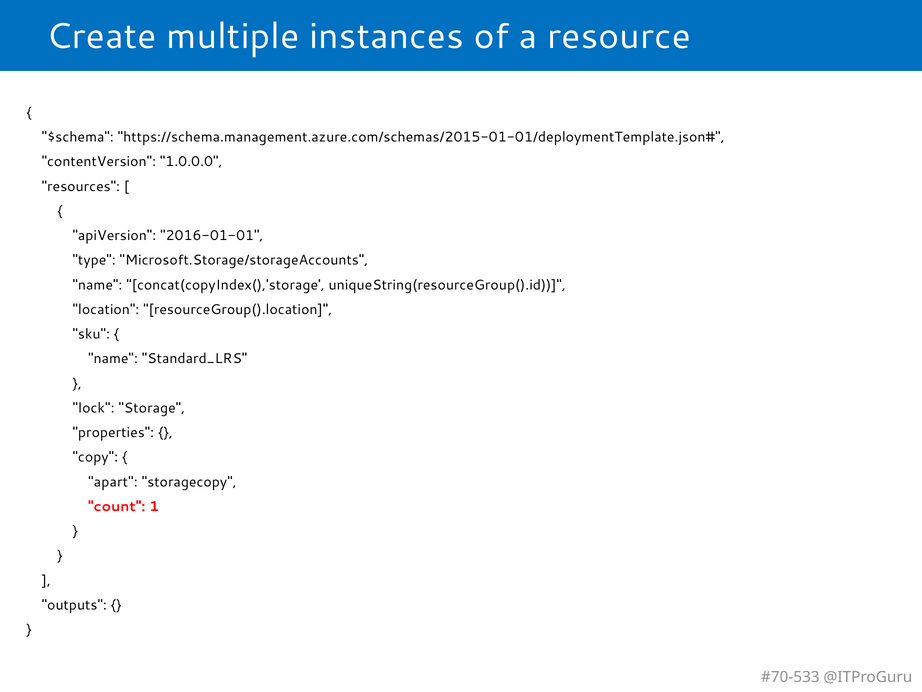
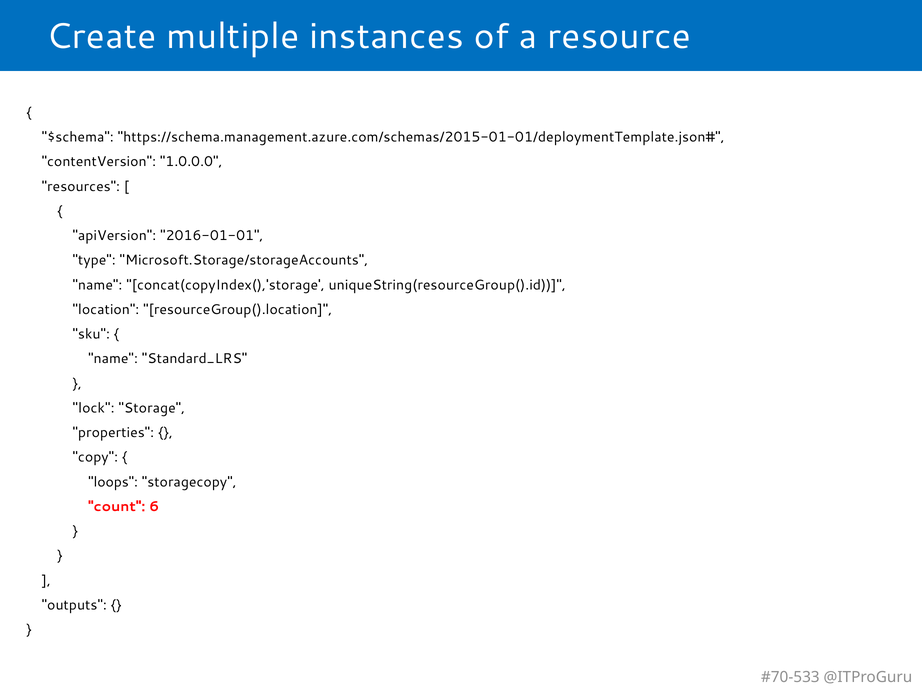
apart: apart -> loops
1: 1 -> 6
